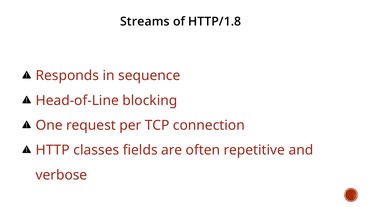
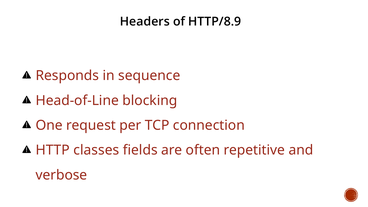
Streams: Streams -> Headers
HTTP/1.8: HTTP/1.8 -> HTTP/8.9
